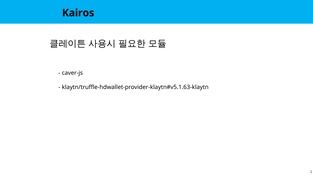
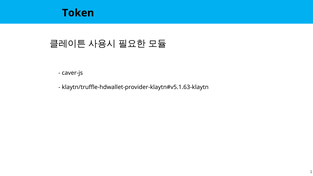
Kairos: Kairos -> Token
